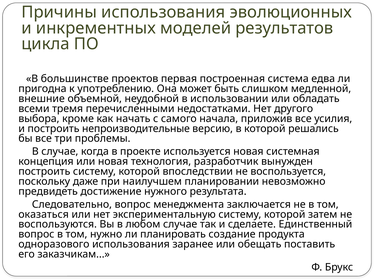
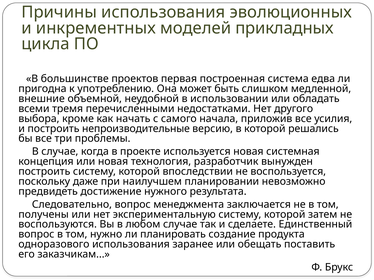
результатов: результатов -> прикладных
оказаться: оказаться -> получены
